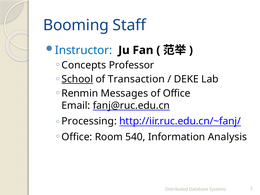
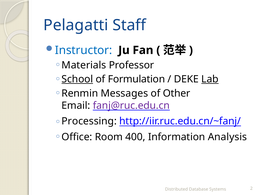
Booming: Booming -> Pelagatti
Concepts: Concepts -> Materials
Transaction: Transaction -> Formulation
Lab underline: none -> present
of Office: Office -> Other
fanj@ruc.edu.cn colour: black -> purple
540: 540 -> 400
